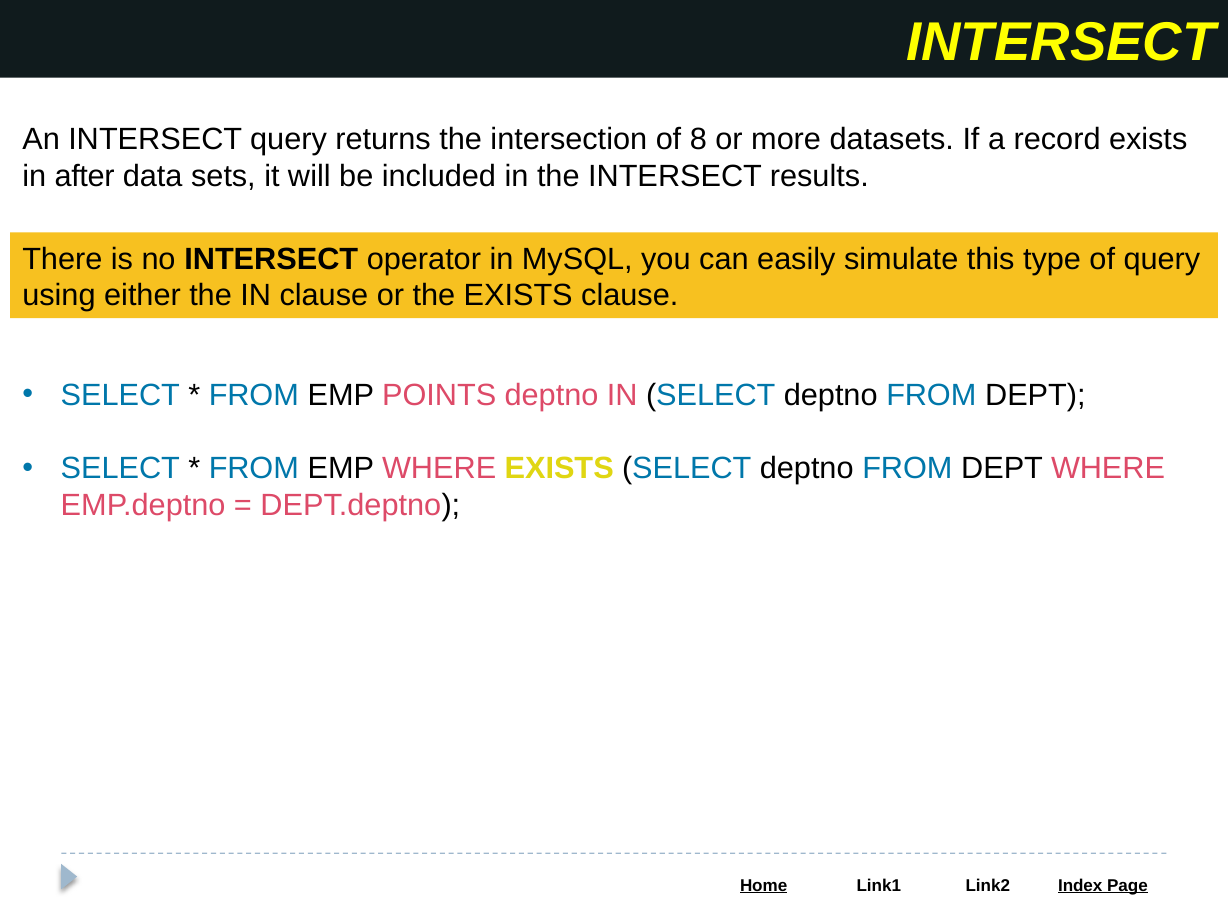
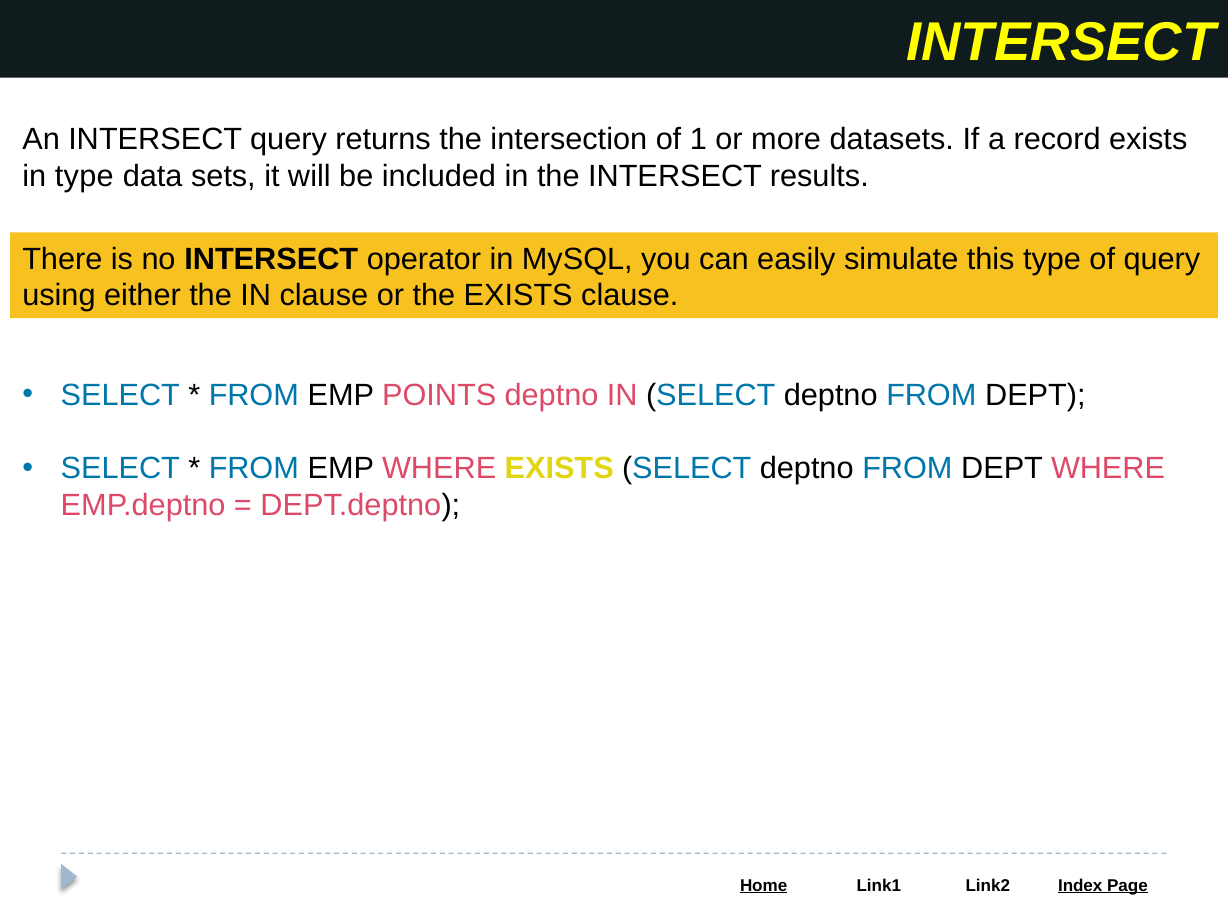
8: 8 -> 1
in after: after -> type
